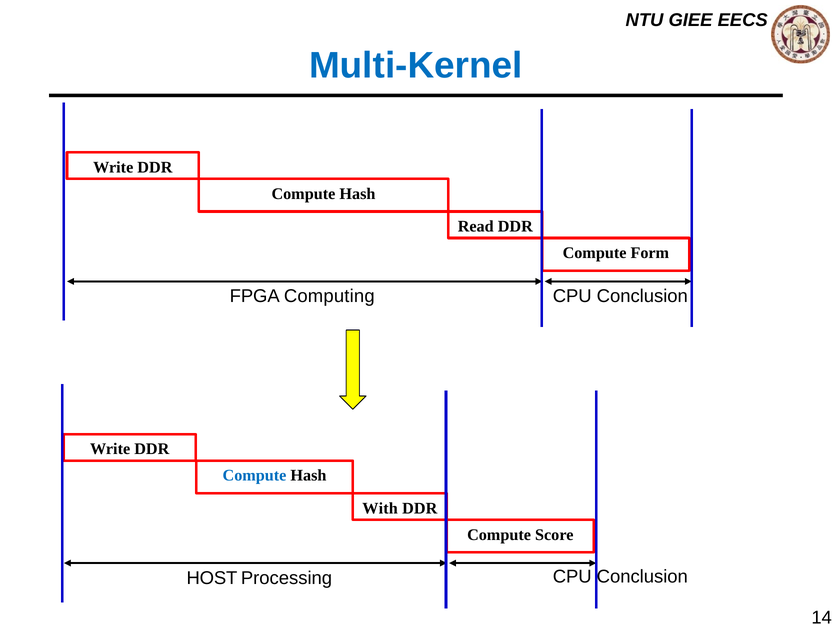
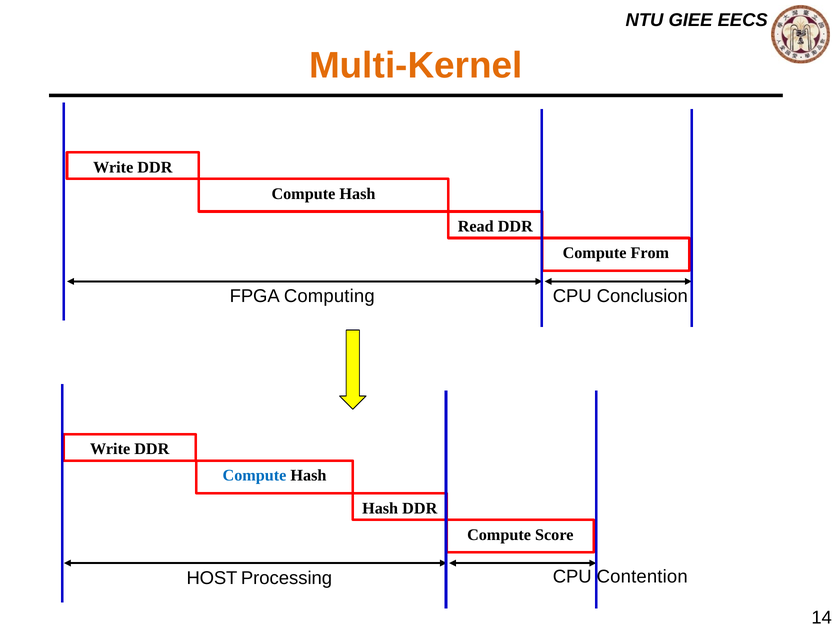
Multi-Kernel colour: blue -> orange
Form: Form -> From
With at (380, 508): With -> Hash
Processing CPU Conclusion: Conclusion -> Contention
